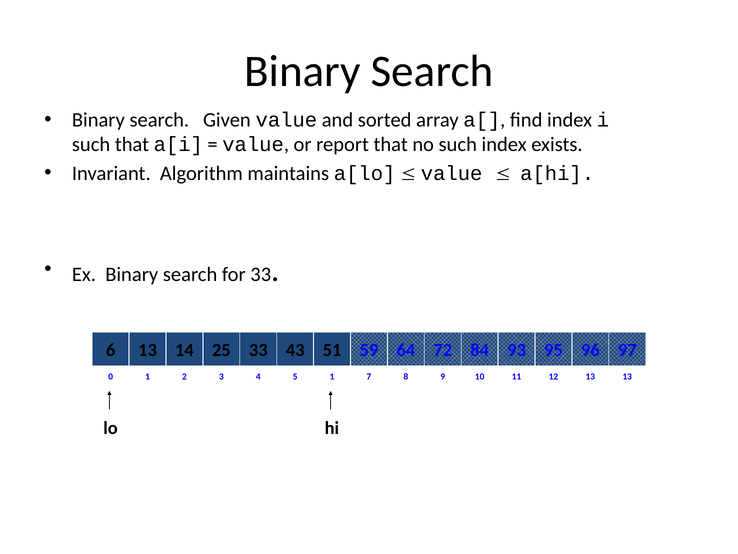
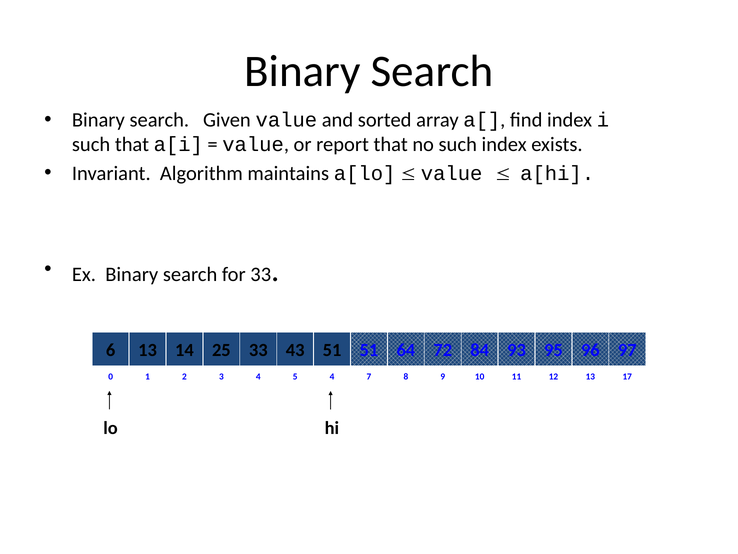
43 59: 59 -> 51
4 1: 1 -> 4
12 13: 13 -> 17
